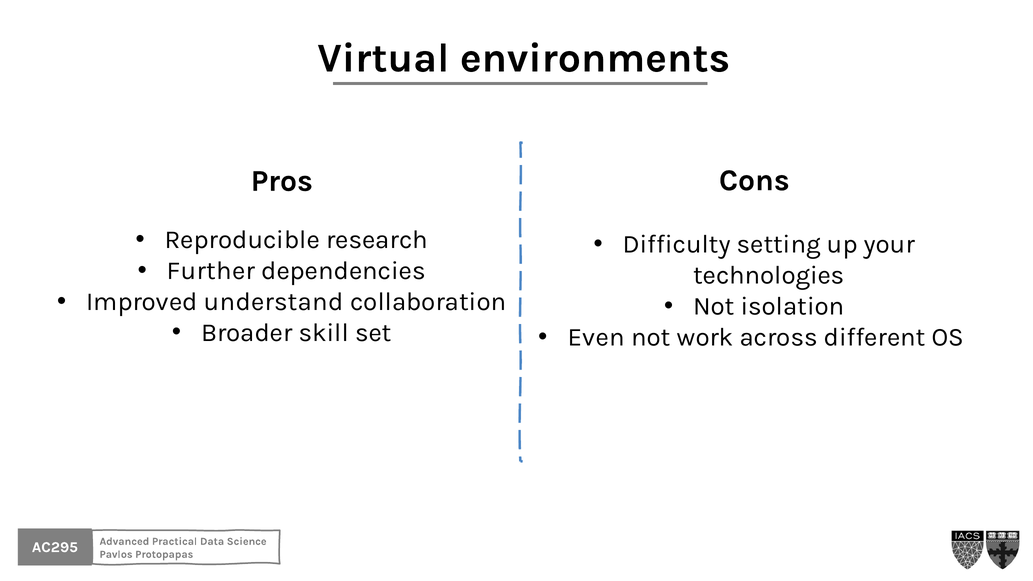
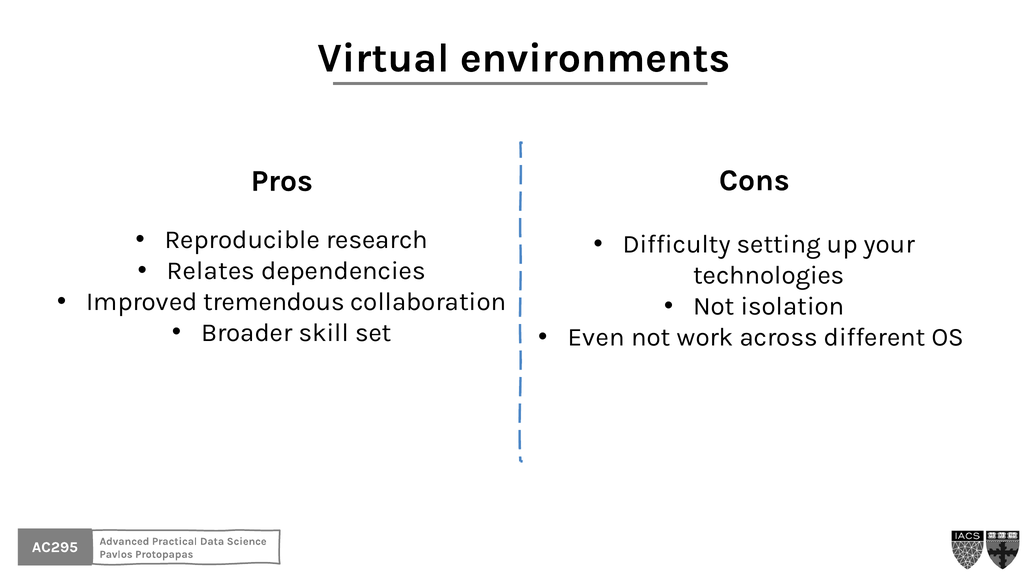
Further: Further -> Relates
understand: understand -> tremendous
